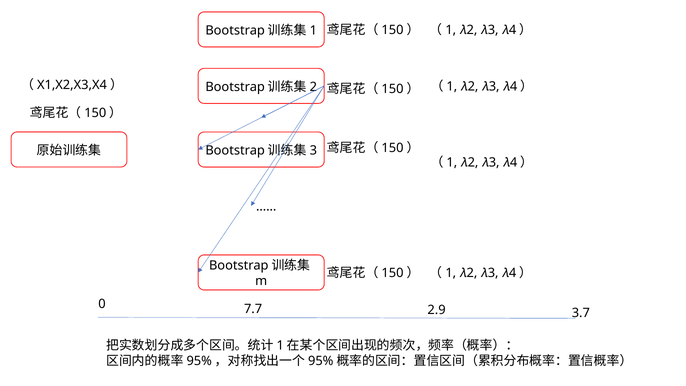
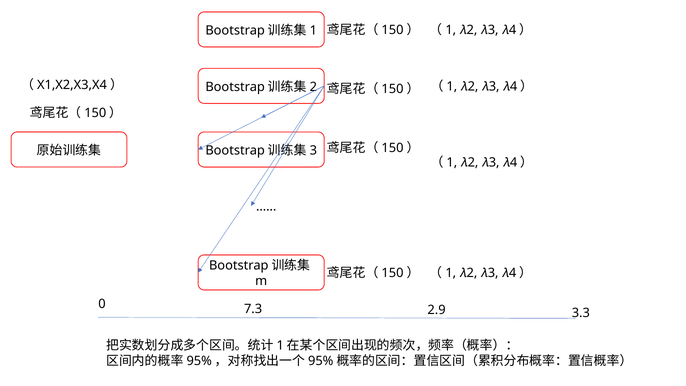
7.7: 7.7 -> 7.3
3.7: 3.7 -> 3.3
